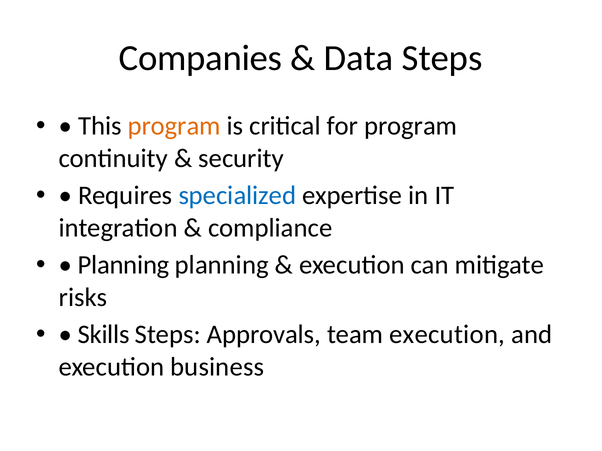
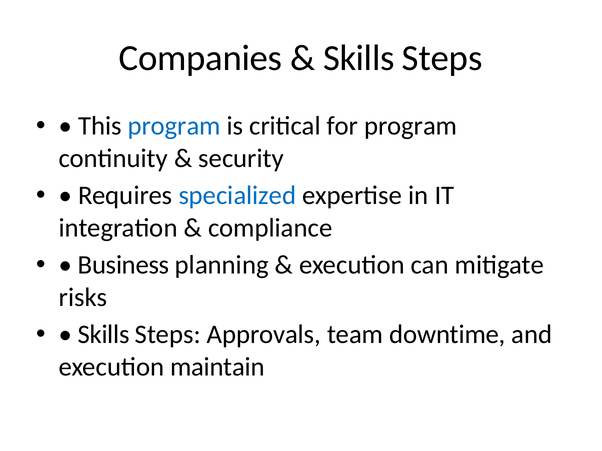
Data at (359, 58): Data -> Skills
program at (174, 126) colour: orange -> blue
Planning at (124, 265): Planning -> Business
team execution: execution -> downtime
business: business -> maintain
